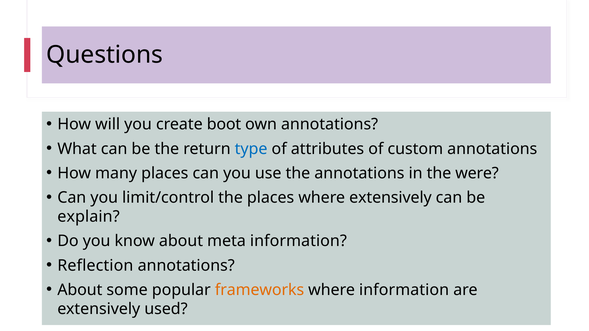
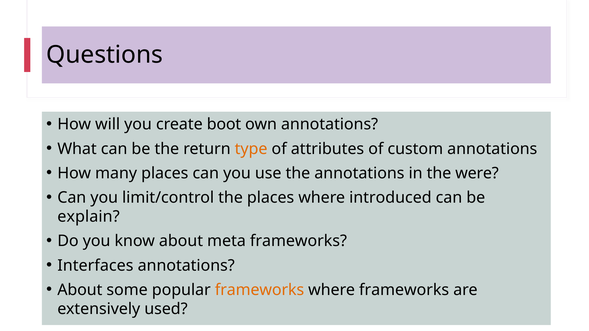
type colour: blue -> orange
where extensively: extensively -> introduced
meta information: information -> frameworks
Reflection: Reflection -> Interfaces
where information: information -> frameworks
